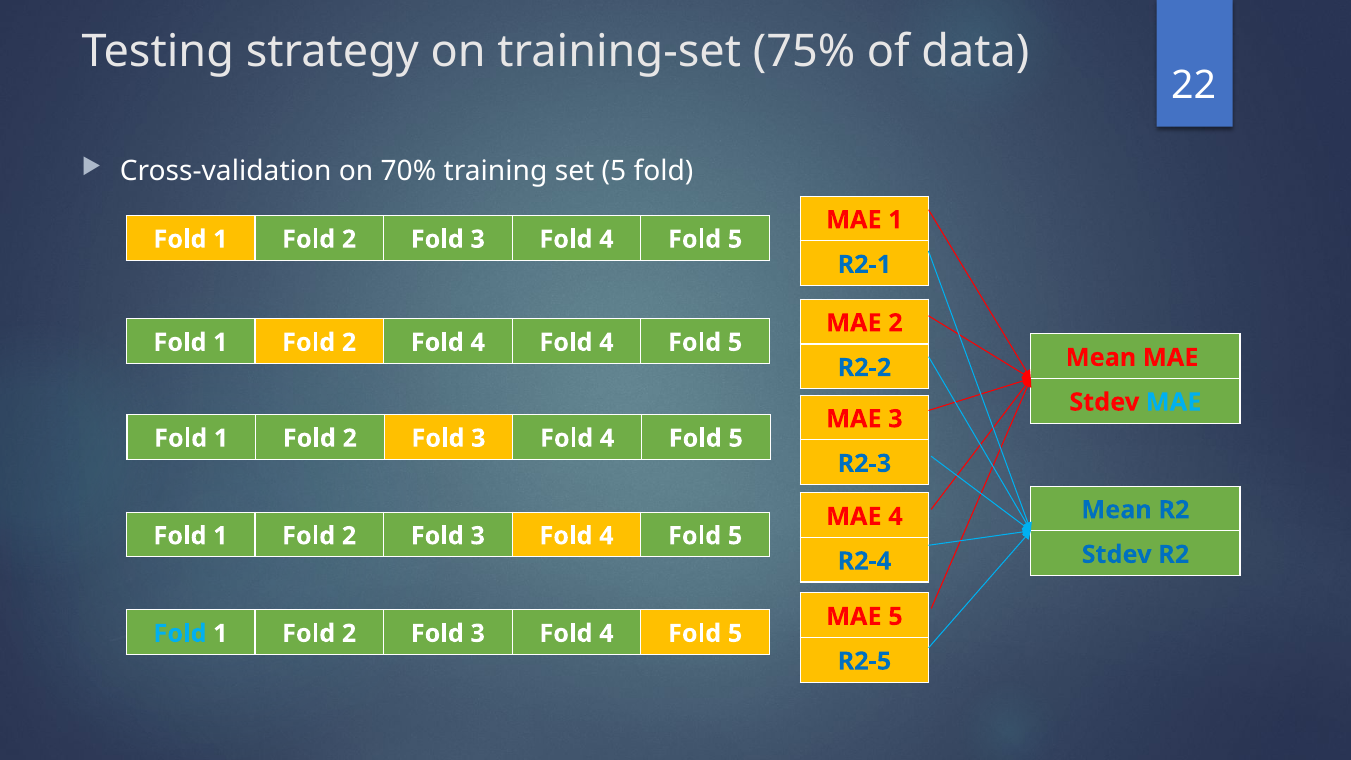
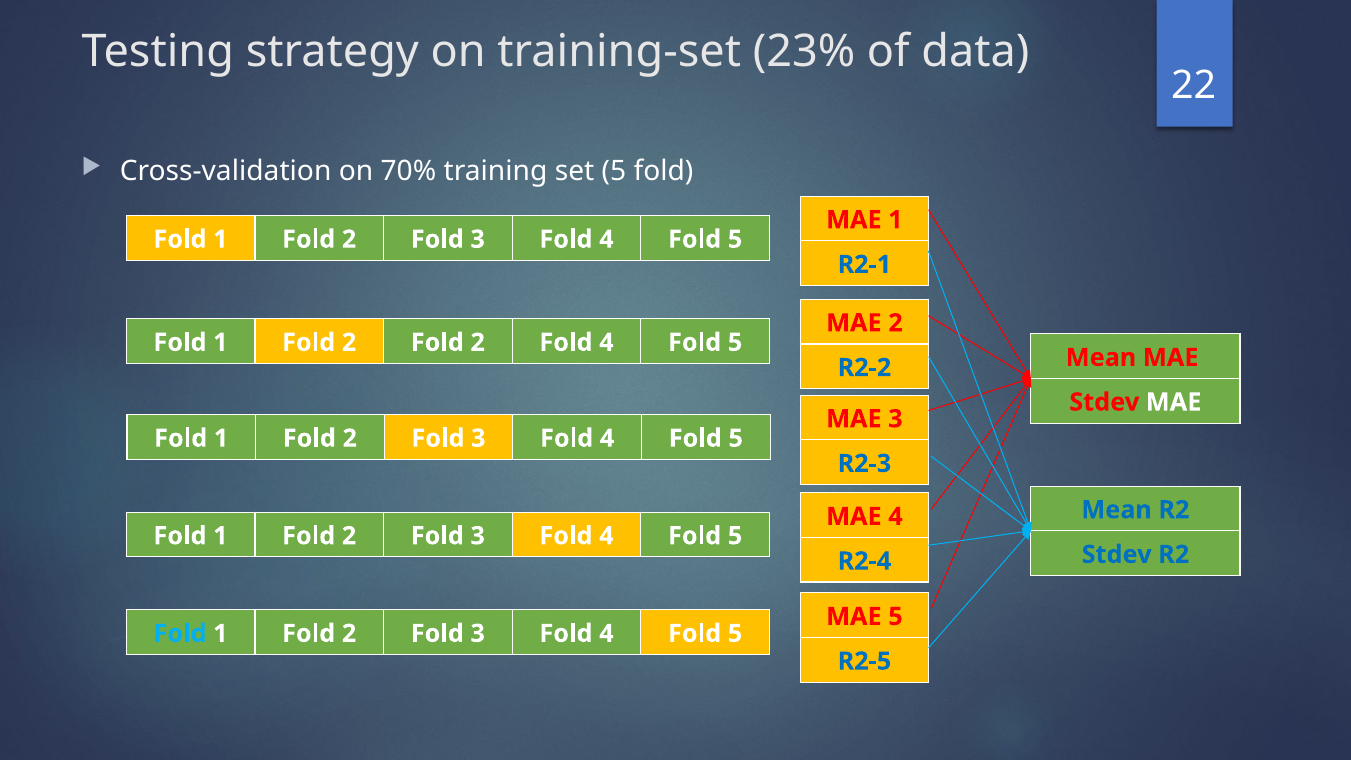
75%: 75% -> 23%
2 Fold 4: 4 -> 2
MAE at (1174, 402) colour: light blue -> white
